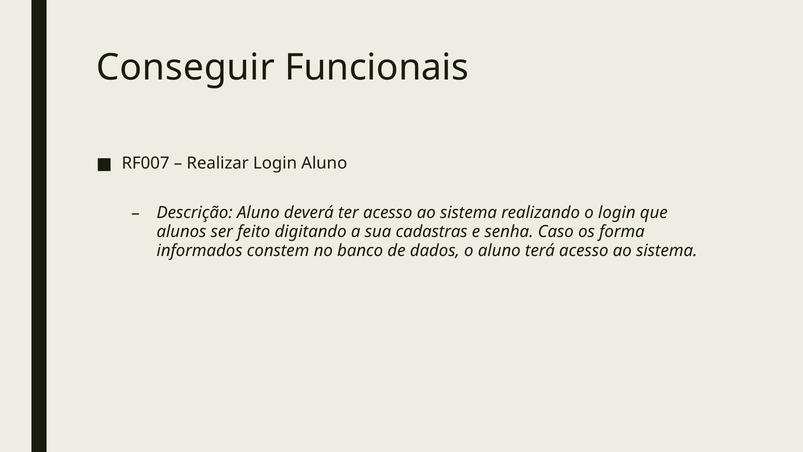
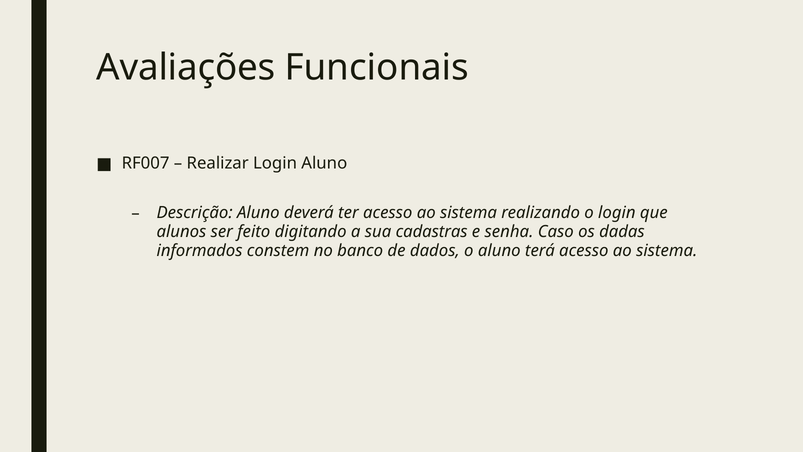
Conseguir: Conseguir -> Avaliações
forma: forma -> dadas
